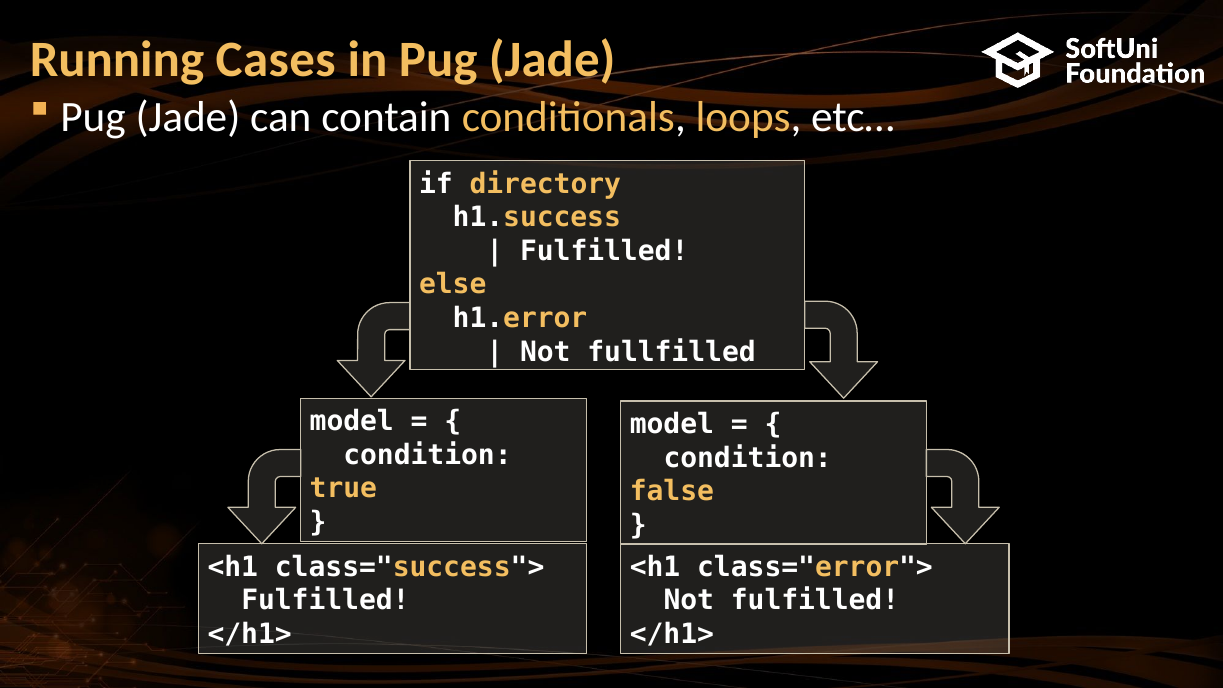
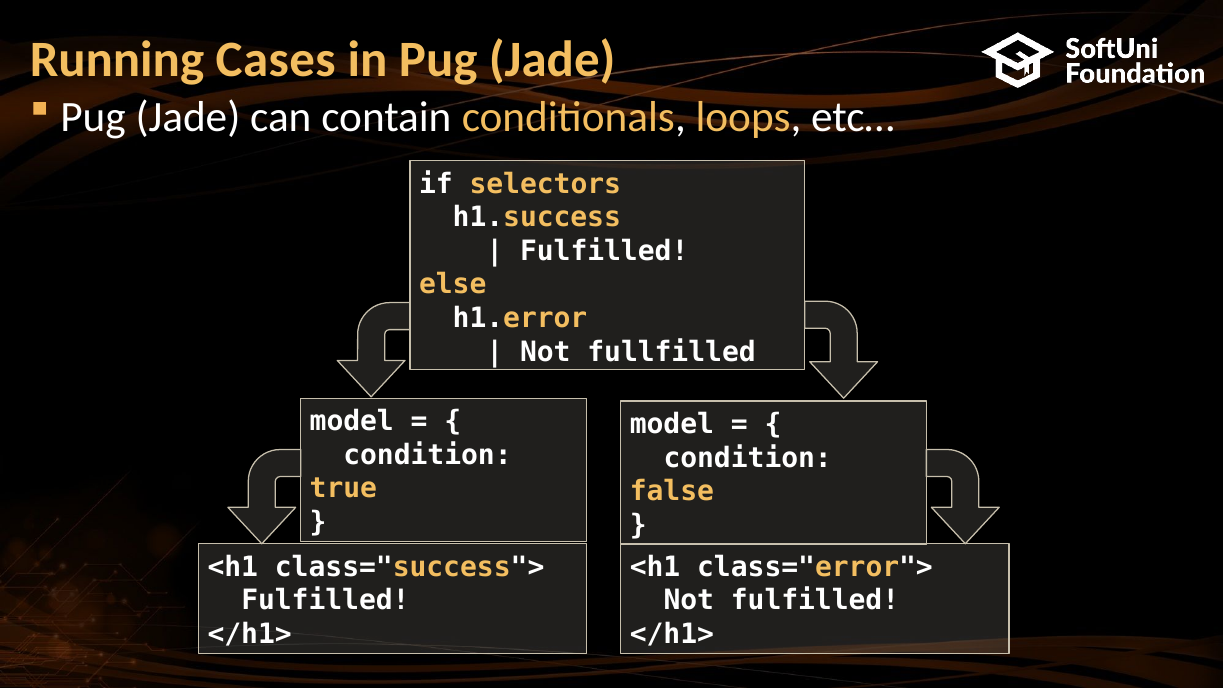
directory: directory -> selectors
